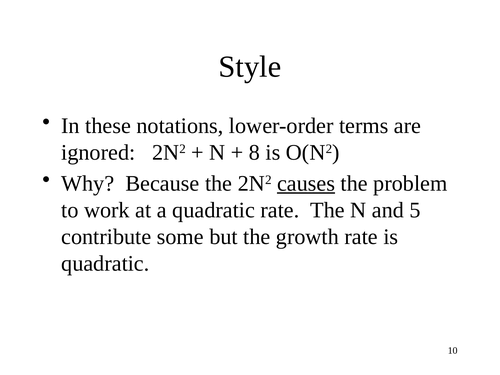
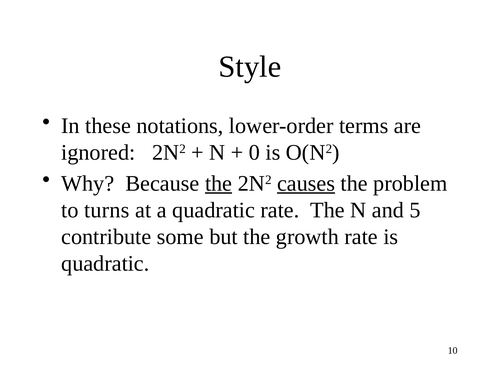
8: 8 -> 0
the at (219, 184) underline: none -> present
work: work -> turns
